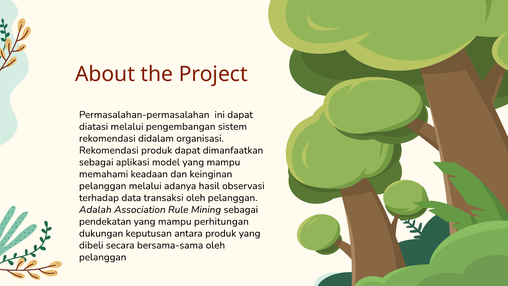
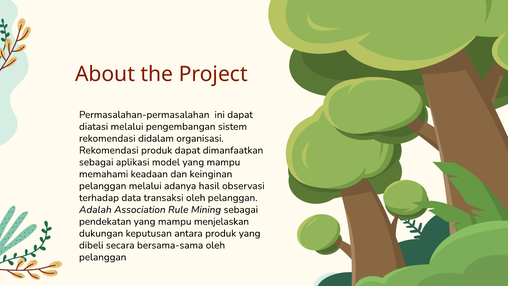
perhitungan: perhitungan -> menjelaskan
